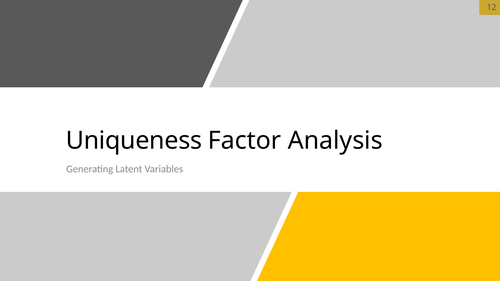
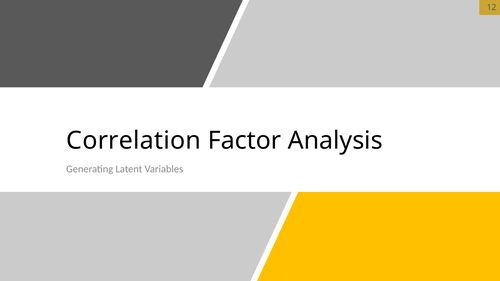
Uniqueness: Uniqueness -> Correlation
